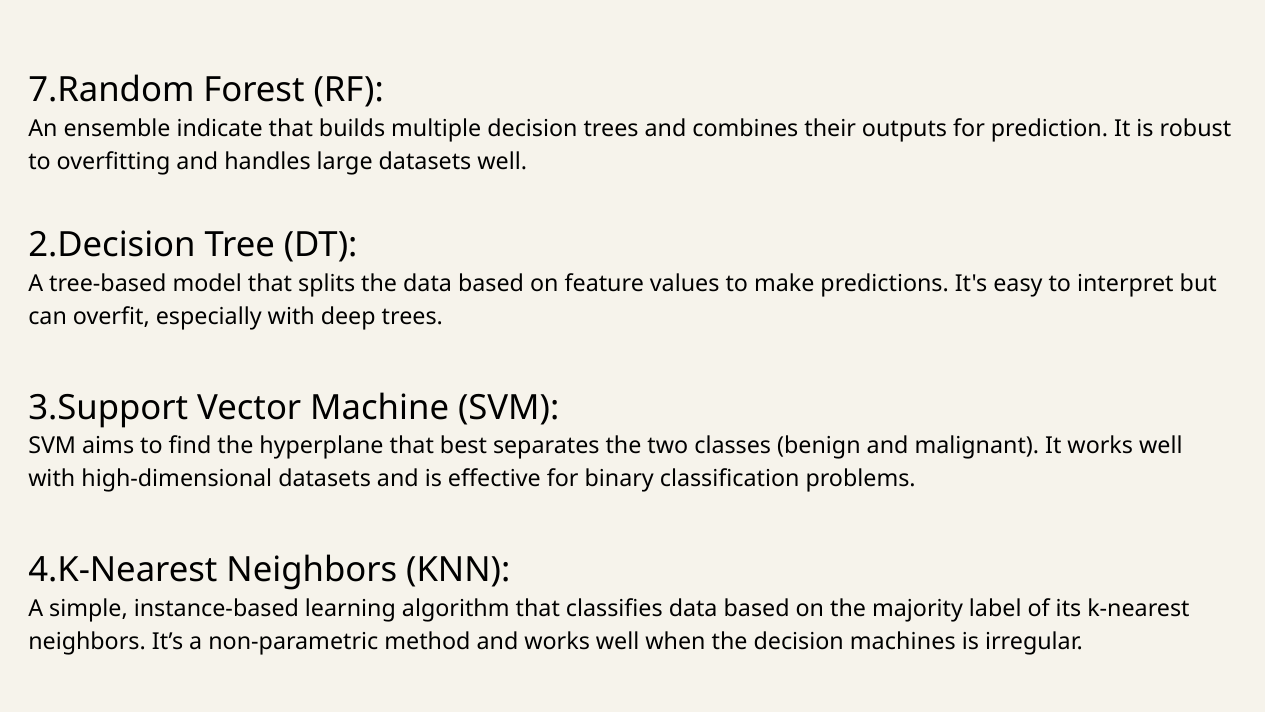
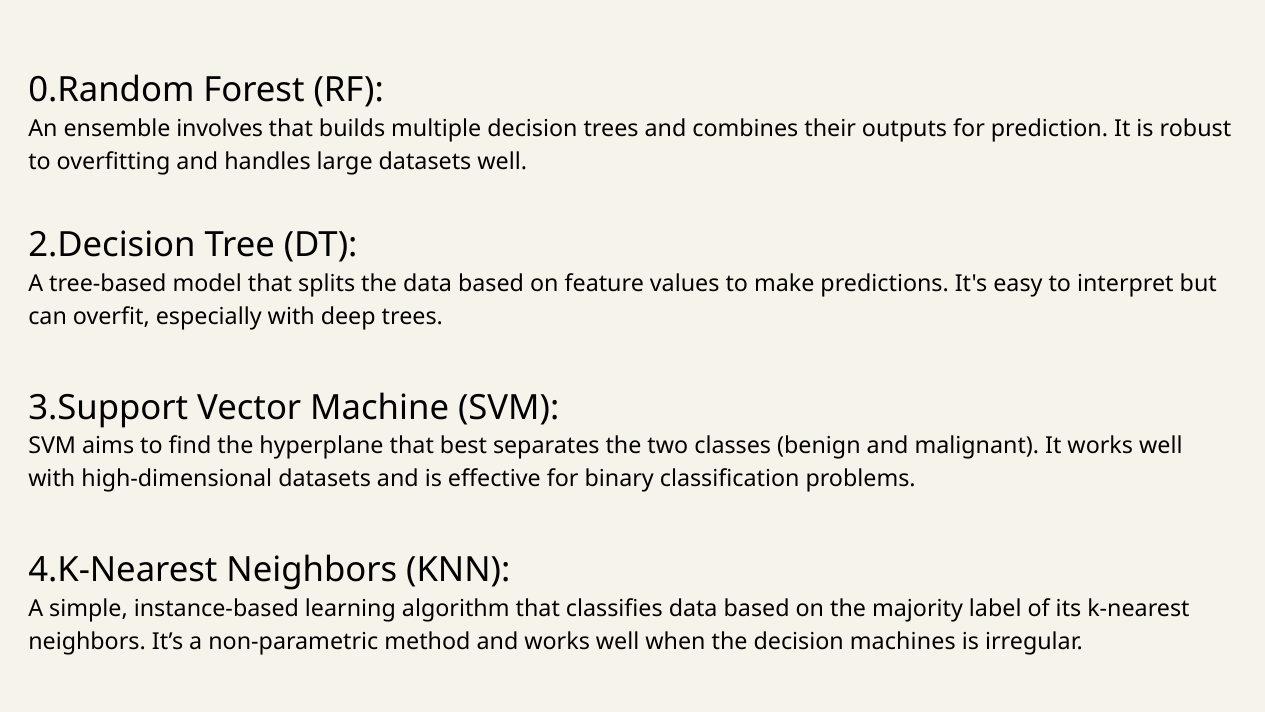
7.Random: 7.Random -> 0.Random
indicate: indicate -> involves
